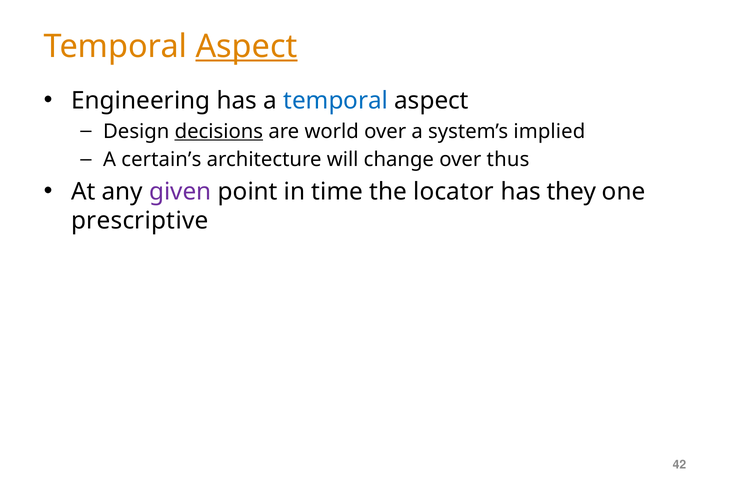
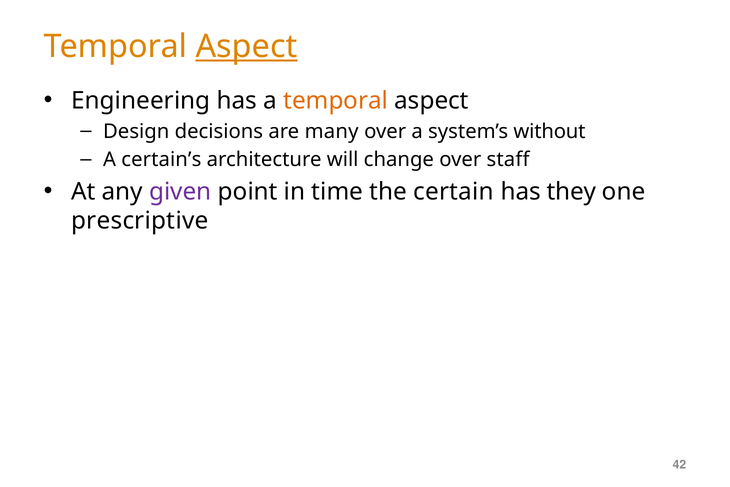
temporal at (336, 101) colour: blue -> orange
decisions underline: present -> none
world: world -> many
implied: implied -> without
thus: thus -> staff
locator: locator -> certain
